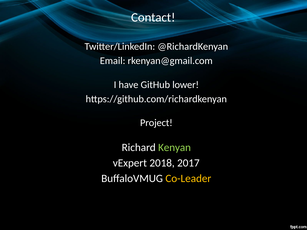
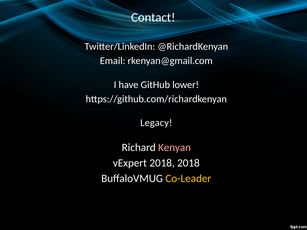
Project: Project -> Legacy
Kenyan colour: light green -> pink
2018 2017: 2017 -> 2018
